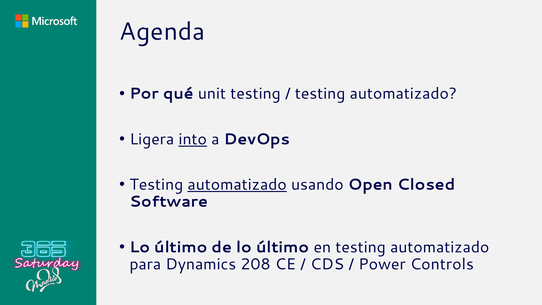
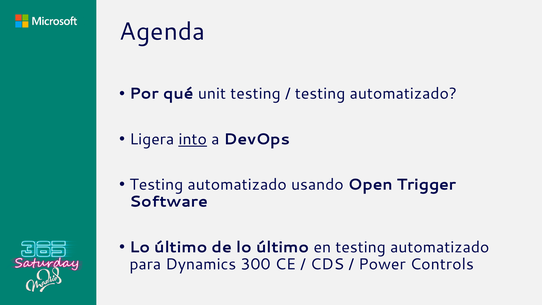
automatizado at (237, 185) underline: present -> none
Closed: Closed -> Trigger
208: 208 -> 300
